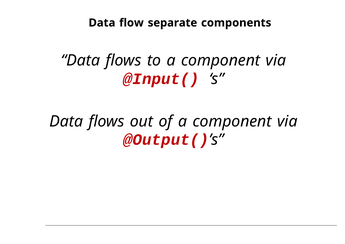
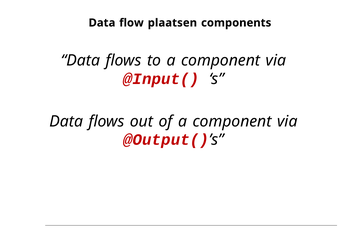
separate: separate -> plaatsen
